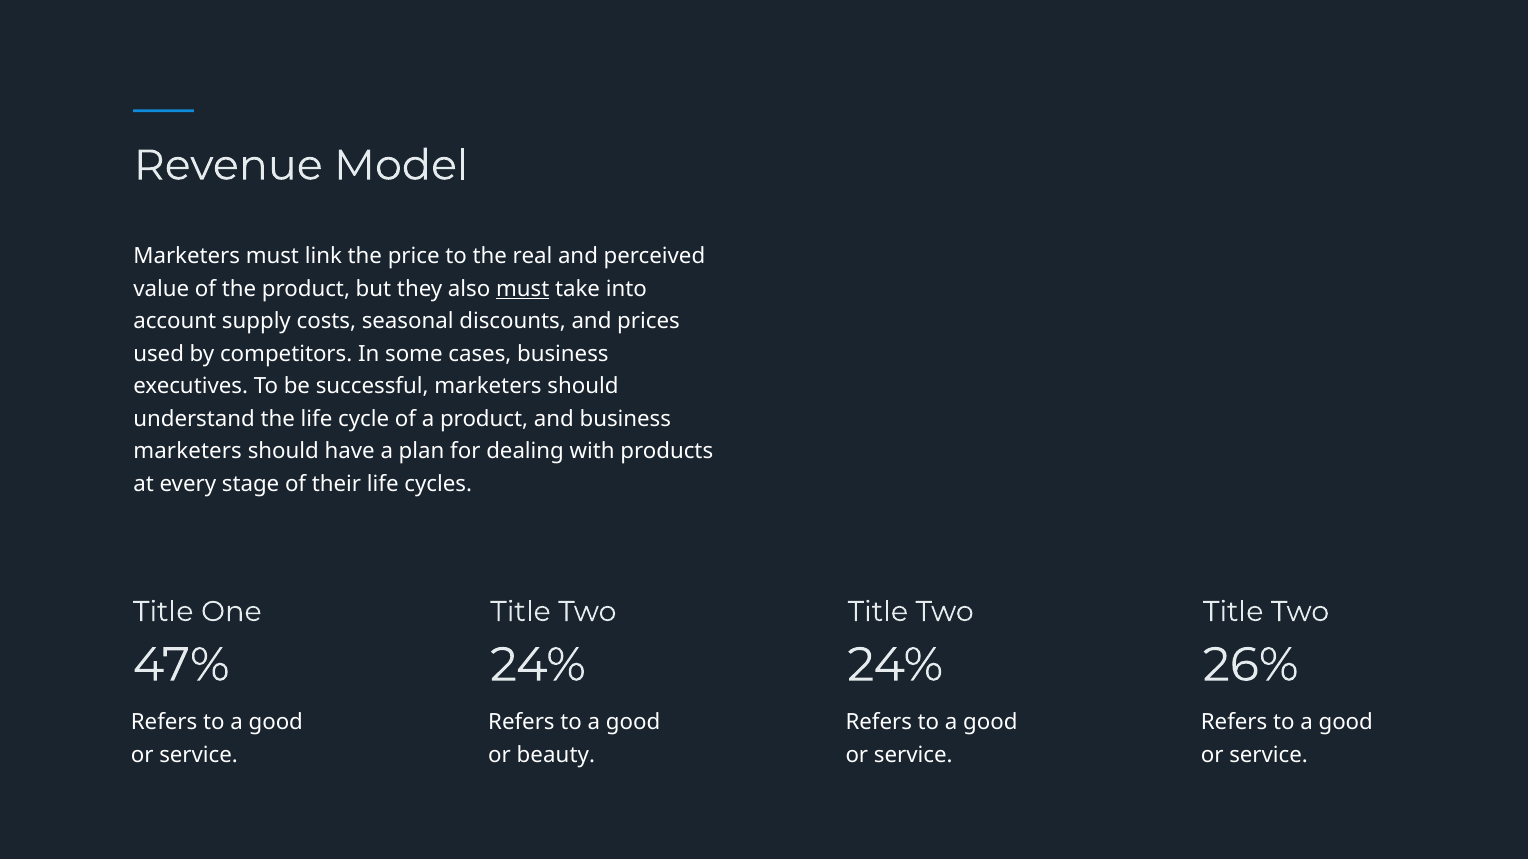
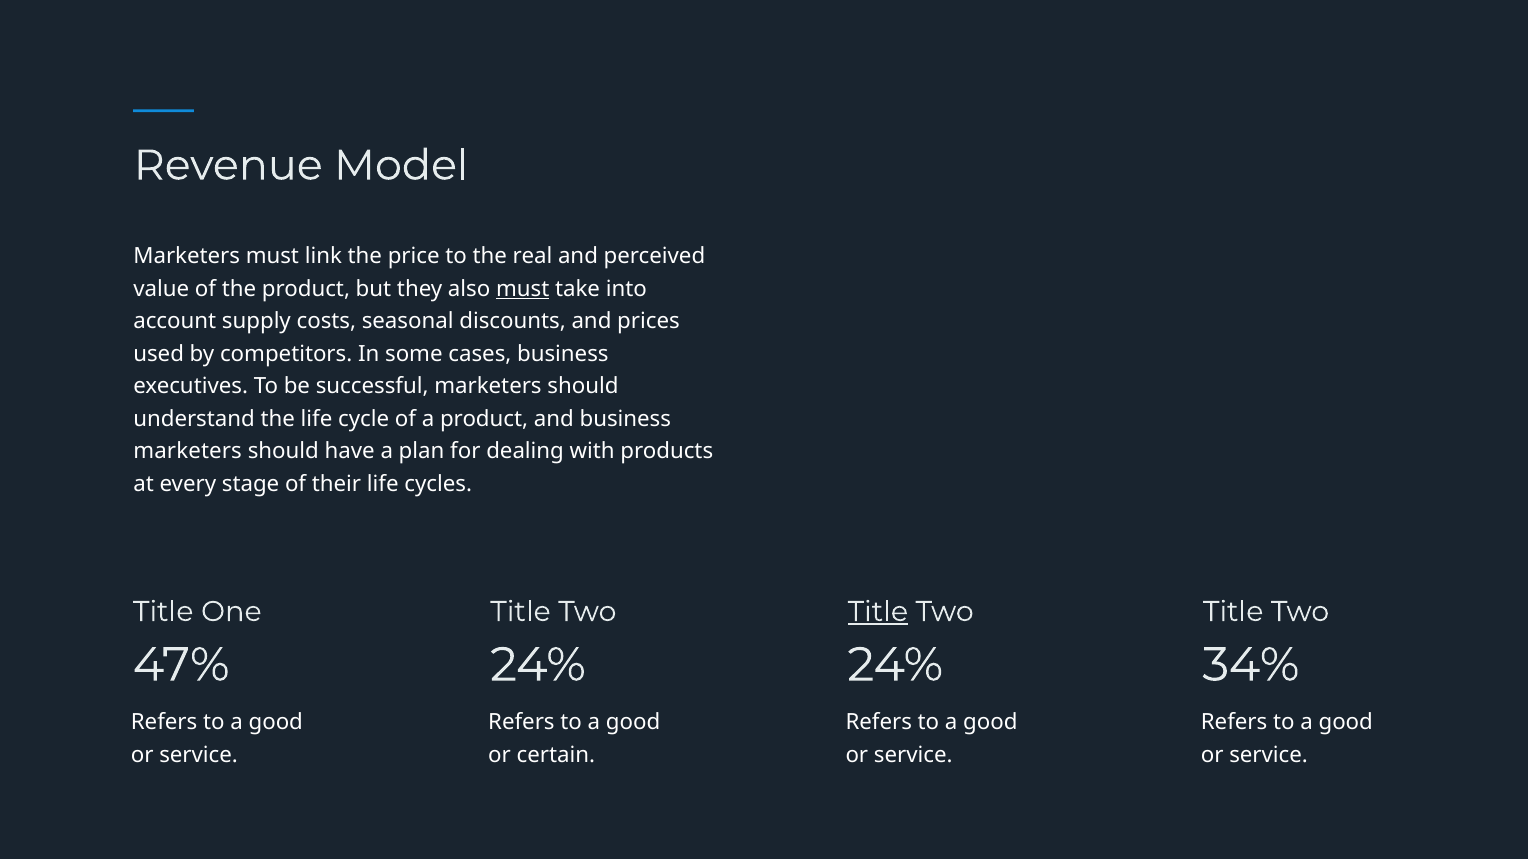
Title at (878, 612) underline: none -> present
26%: 26% -> 34%
beauty: beauty -> certain
